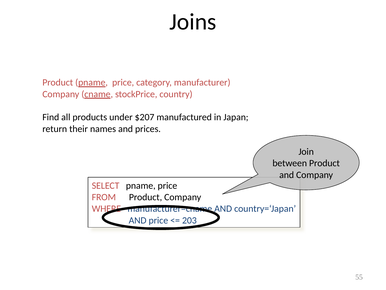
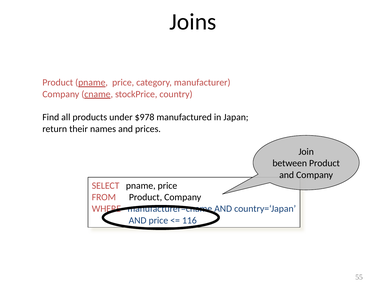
$207: $207 -> $978
203: 203 -> 116
